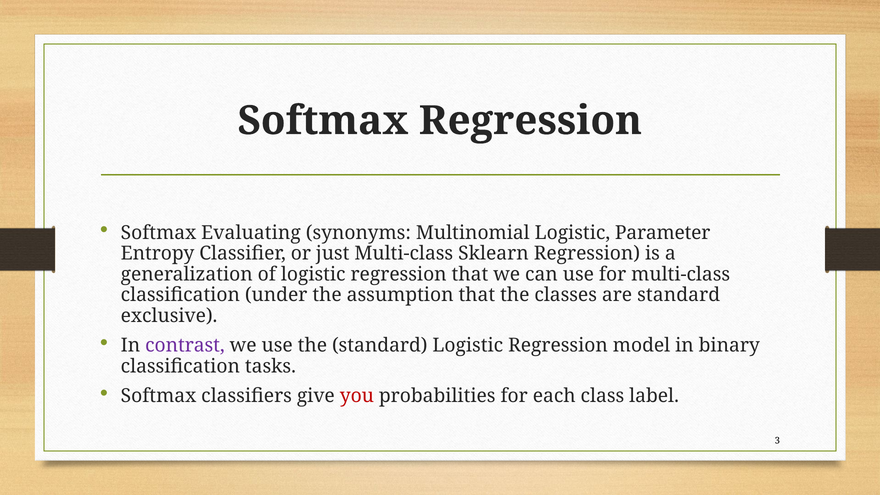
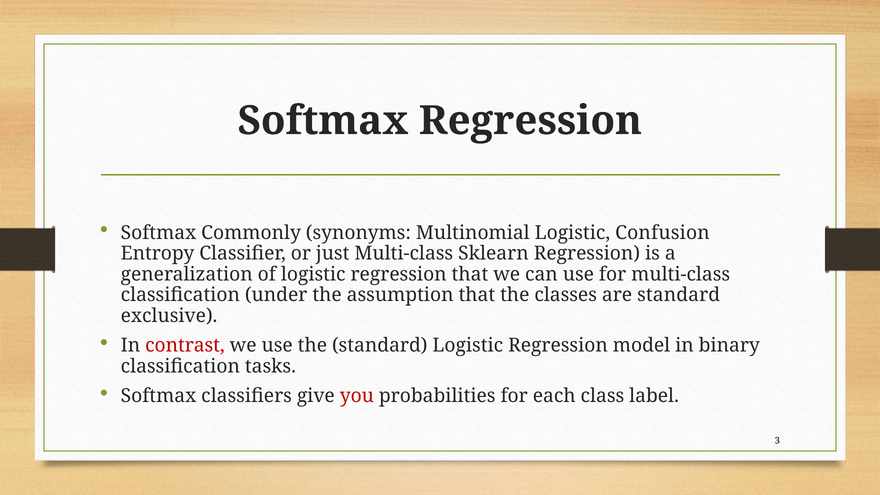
Evaluating: Evaluating -> Commonly
Parameter: Parameter -> Confusion
contrast colour: purple -> red
